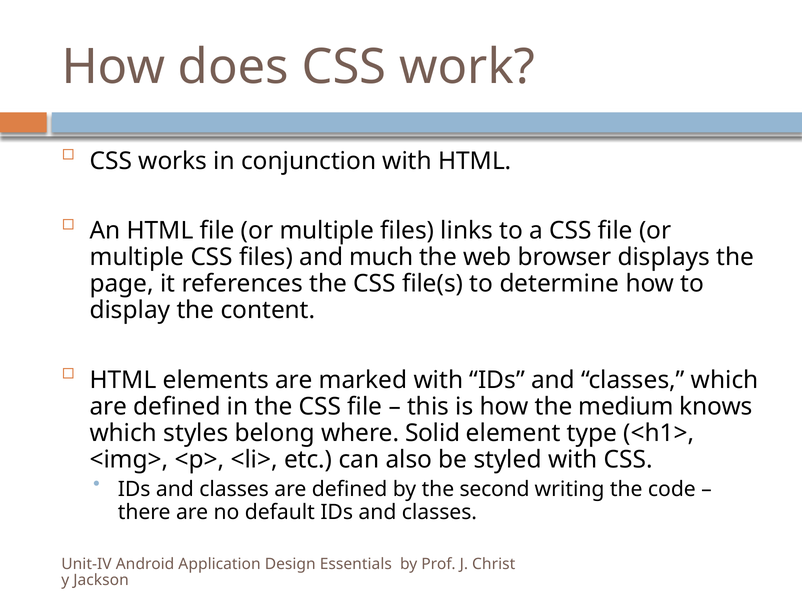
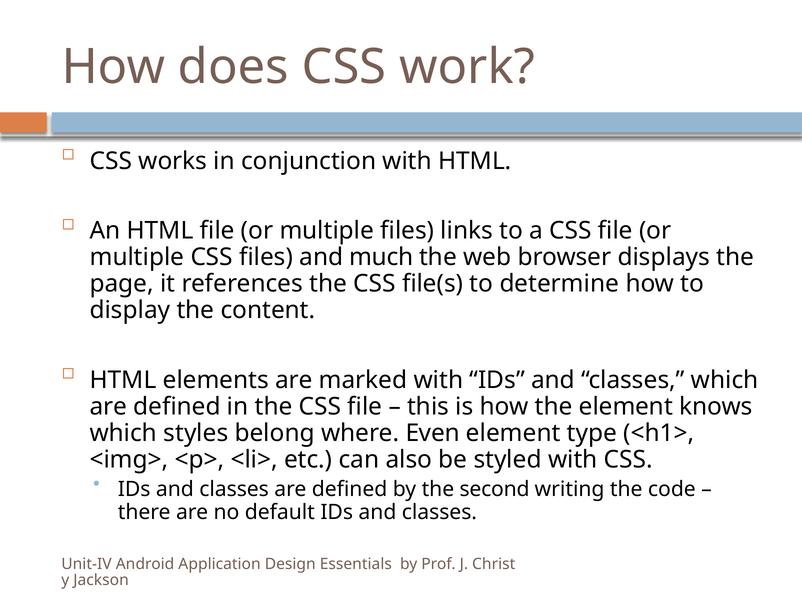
the medium: medium -> element
Solid: Solid -> Even
